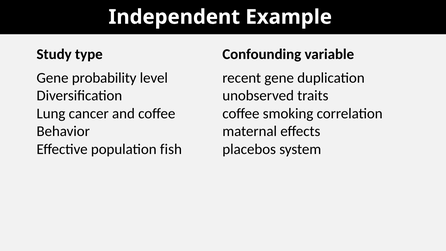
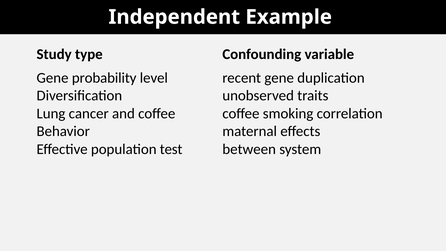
fish: fish -> test
placebos: placebos -> between
